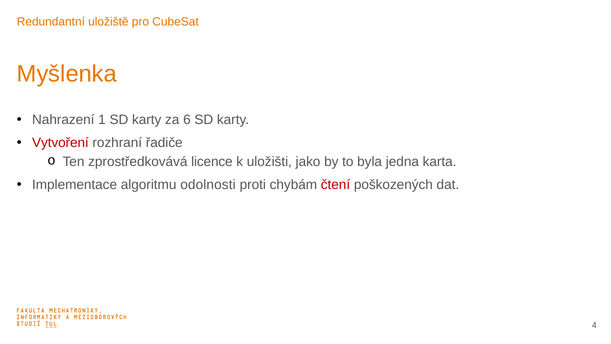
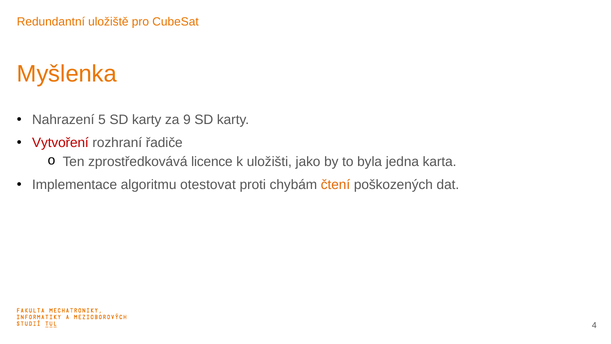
1: 1 -> 5
6: 6 -> 9
odolnosti: odolnosti -> otestovat
čtení colour: red -> orange
